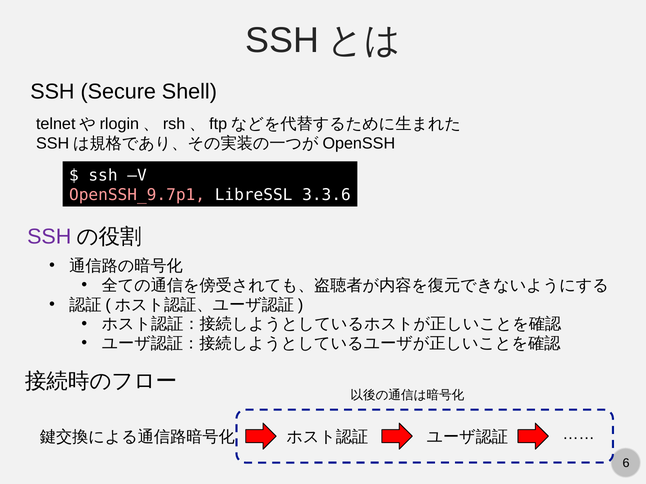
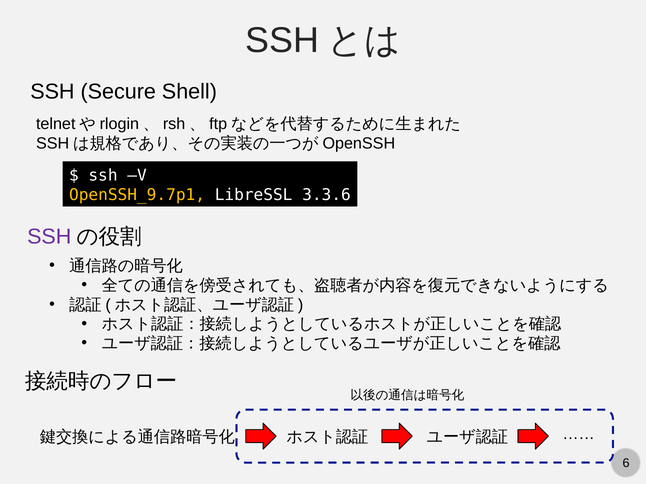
OpenSSH_9.7p1 colour: pink -> yellow
